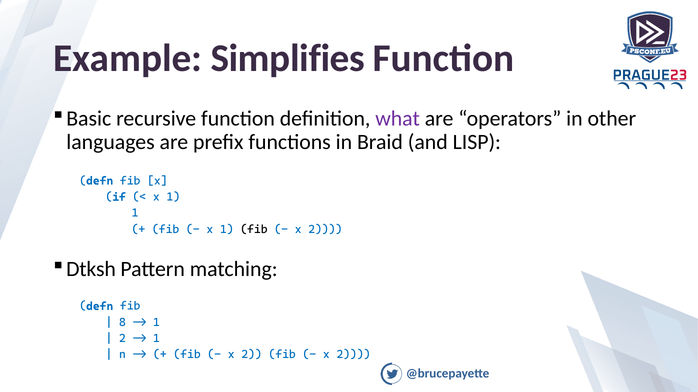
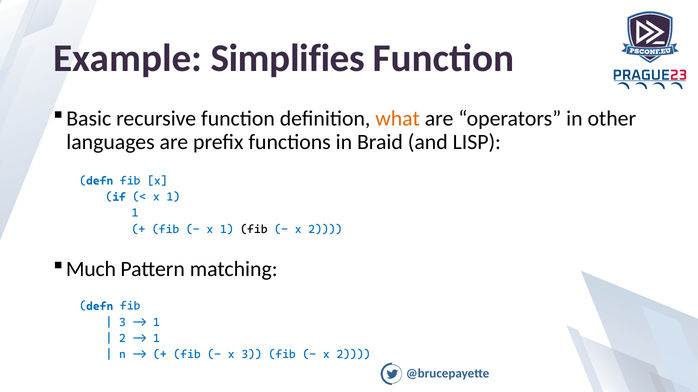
what colour: purple -> orange
Dtksh: Dtksh -> Much
8 at (122, 323): 8 -> 3
2 at (252, 355): 2 -> 3
